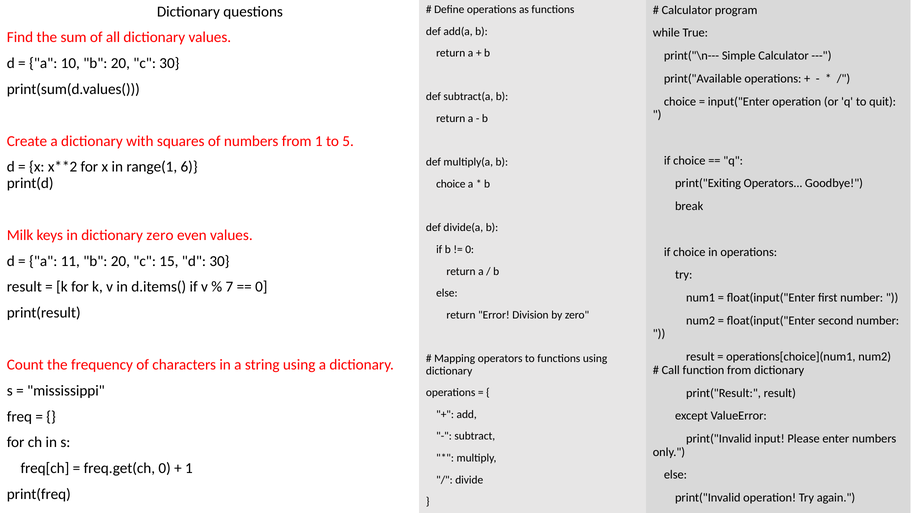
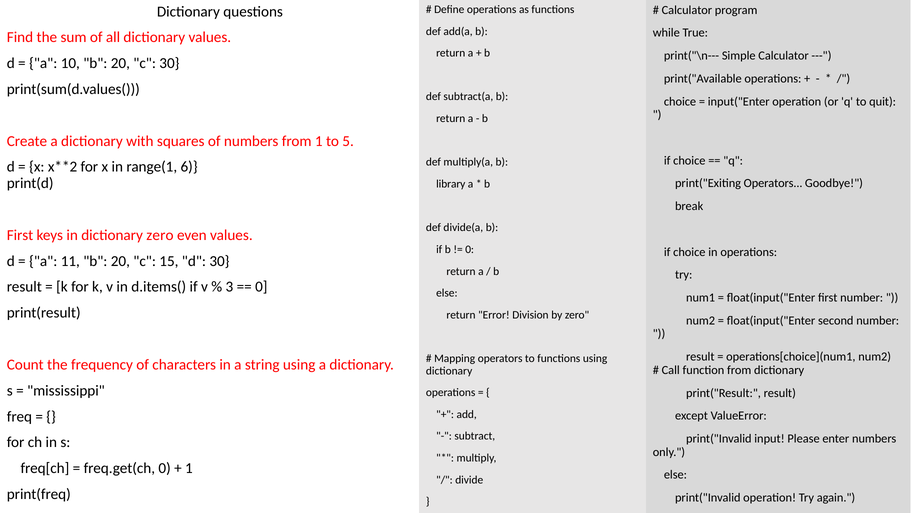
choice at (451, 184): choice -> library
Milk at (20, 235): Milk -> First
7: 7 -> 3
